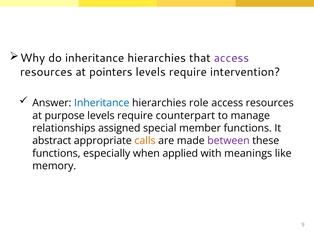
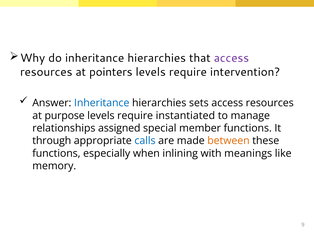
role: role -> sets
counterpart: counterpart -> instantiated
abstract: abstract -> through
calls colour: orange -> blue
between colour: purple -> orange
applied: applied -> inlining
